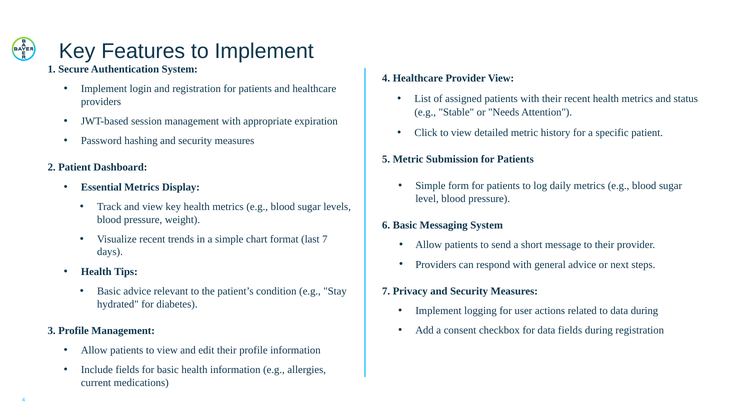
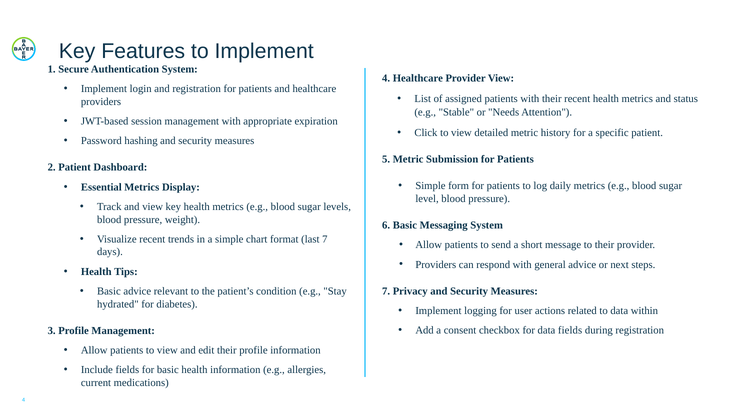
data during: during -> within
